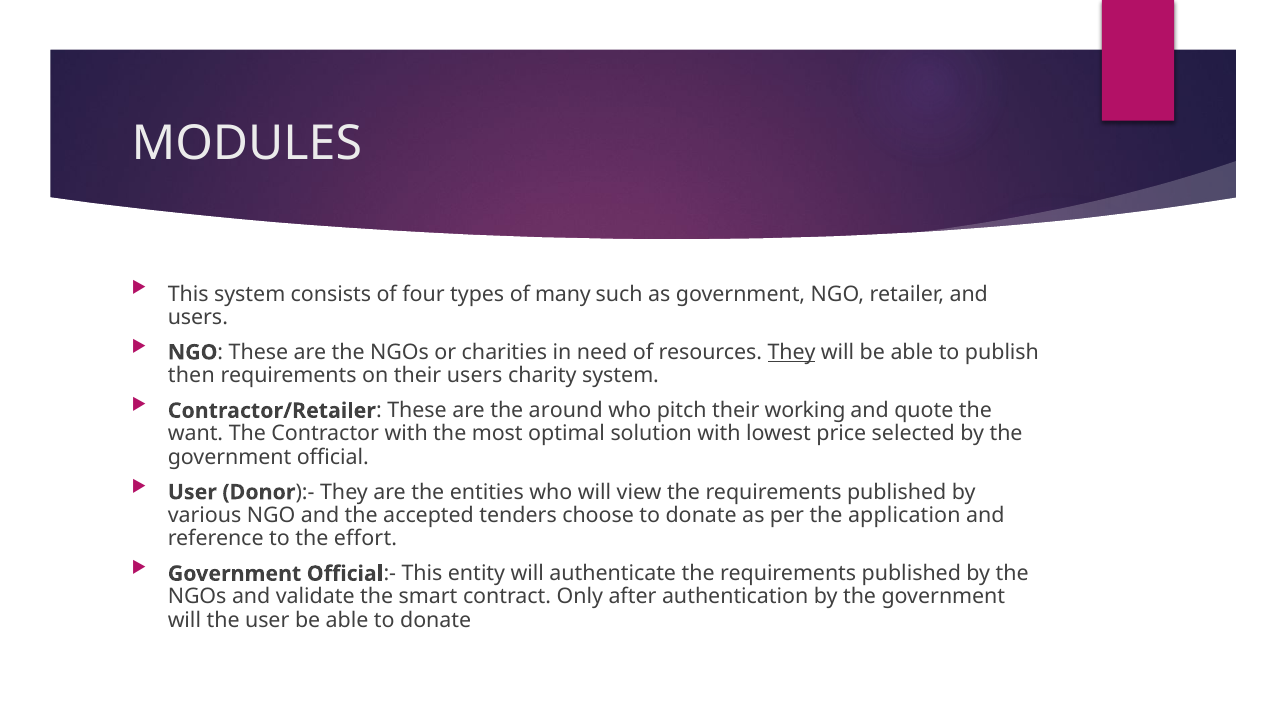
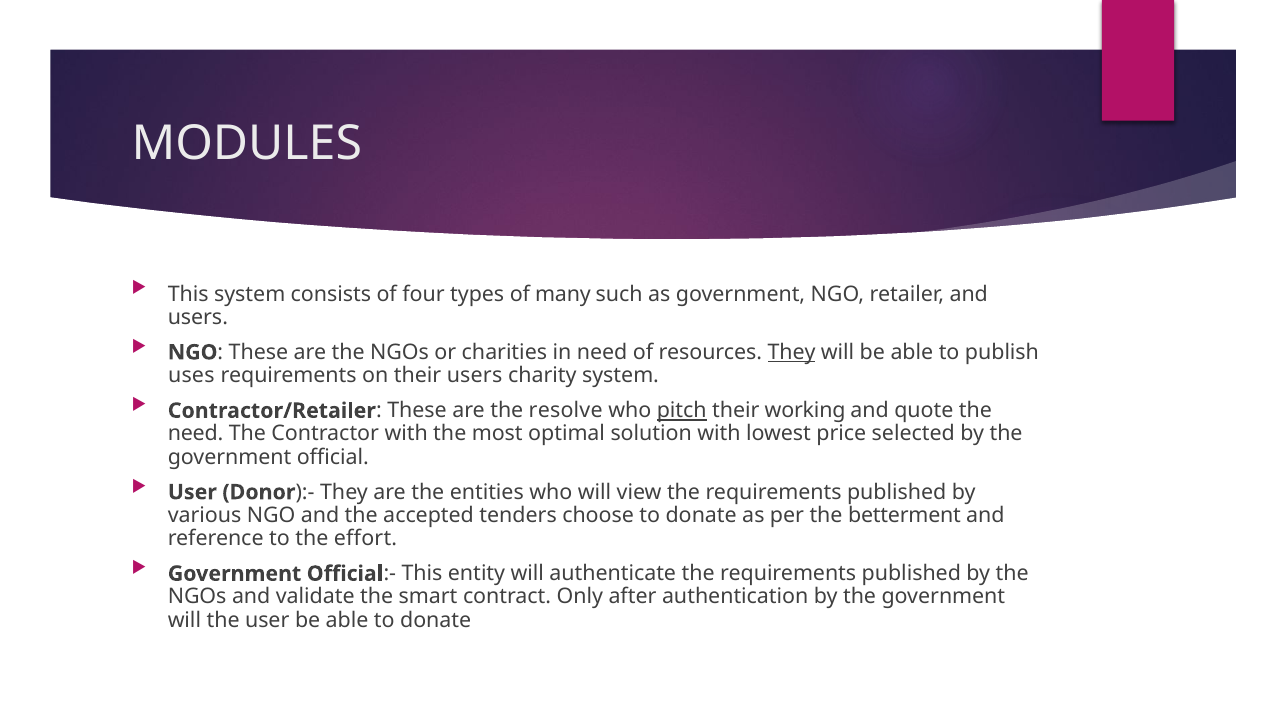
then: then -> uses
around: around -> resolve
pitch underline: none -> present
want at (195, 434): want -> need
application: application -> betterment
